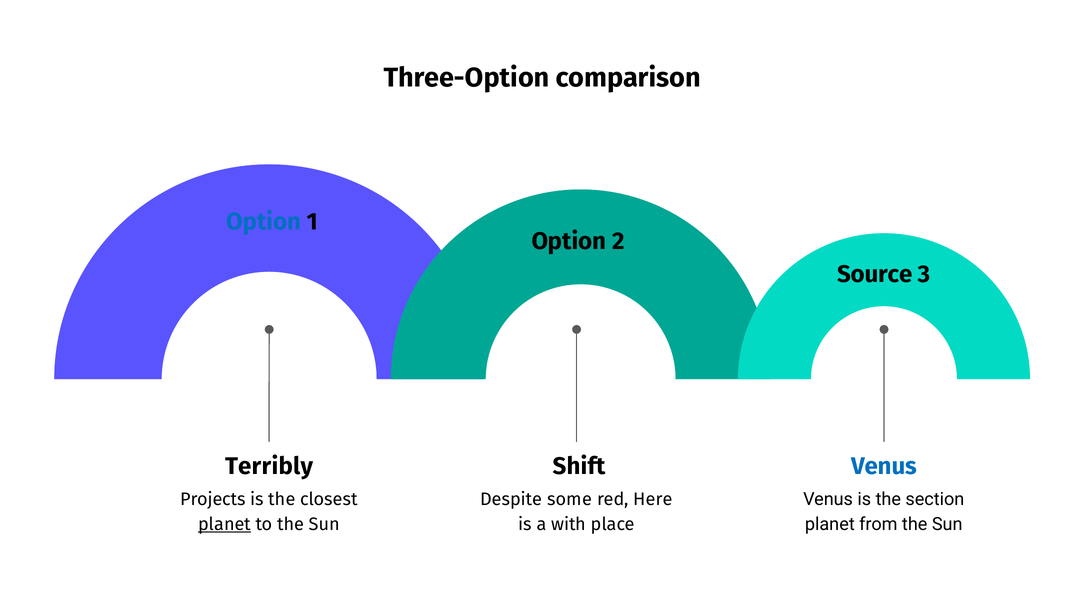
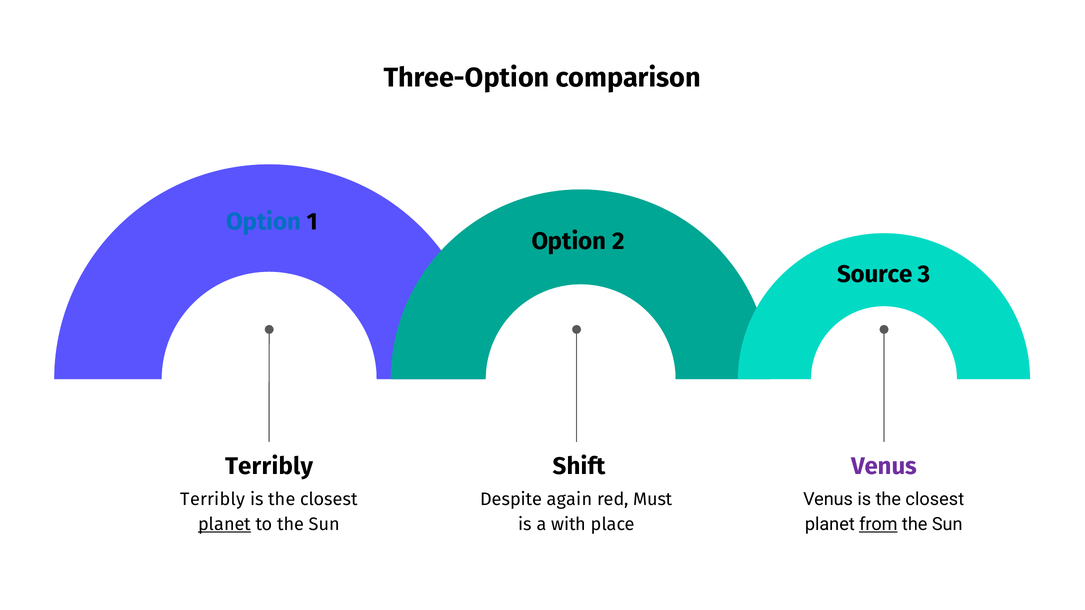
Venus at (884, 466) colour: blue -> purple
Venus is the section: section -> closest
Projects at (213, 500): Projects -> Terribly
some: some -> again
Here: Here -> Must
from underline: none -> present
